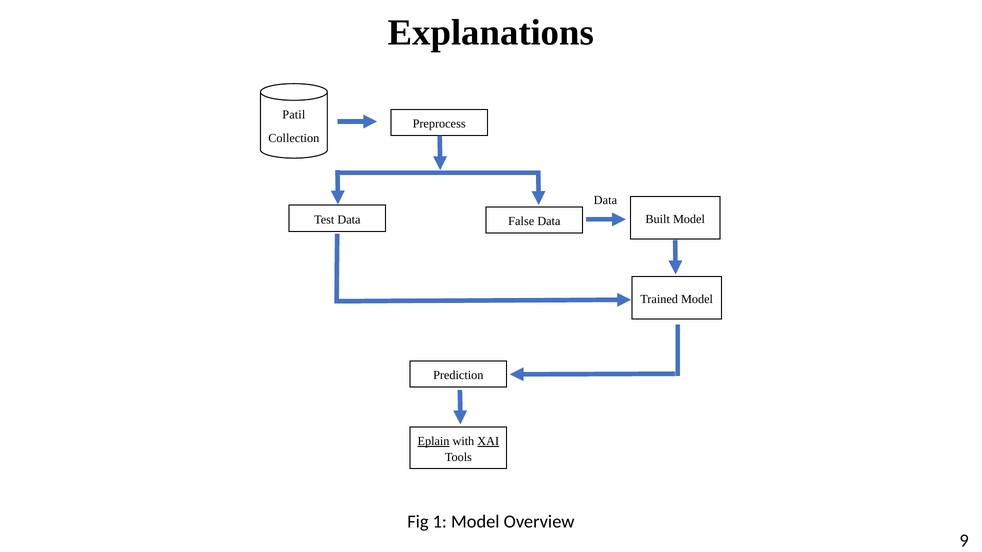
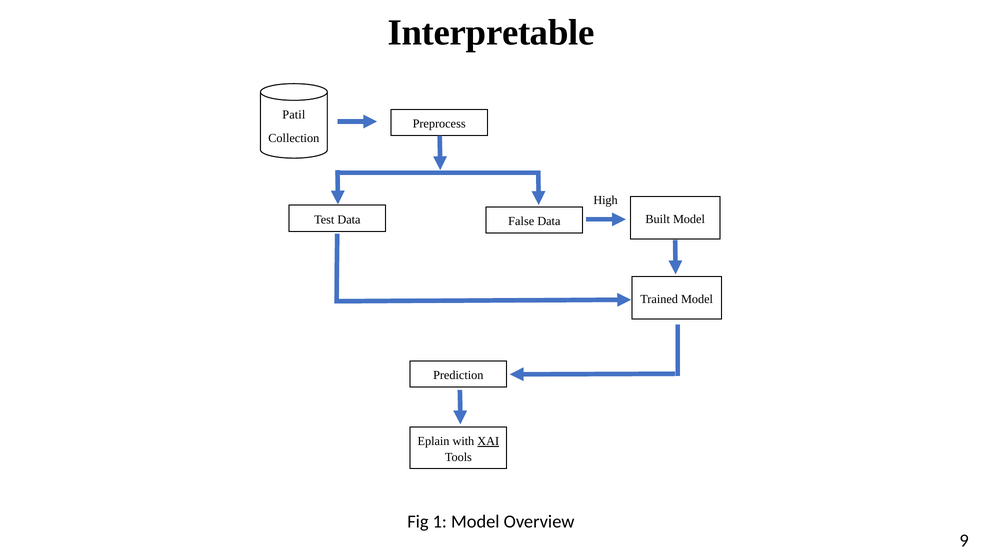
Explanations: Explanations -> Interpretable
Data at (605, 200): Data -> High
Eplain underline: present -> none
